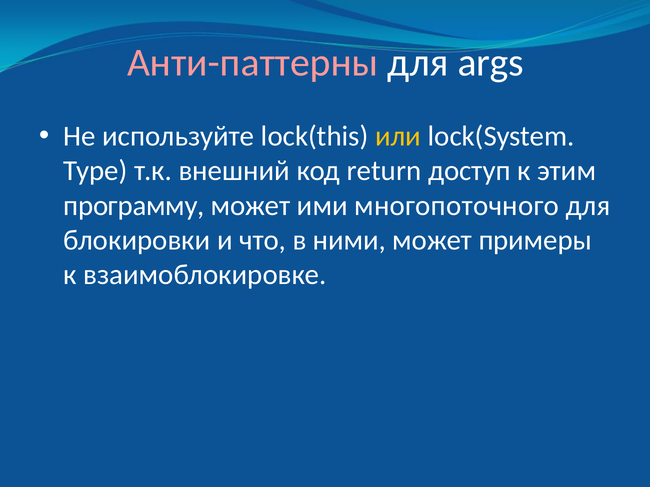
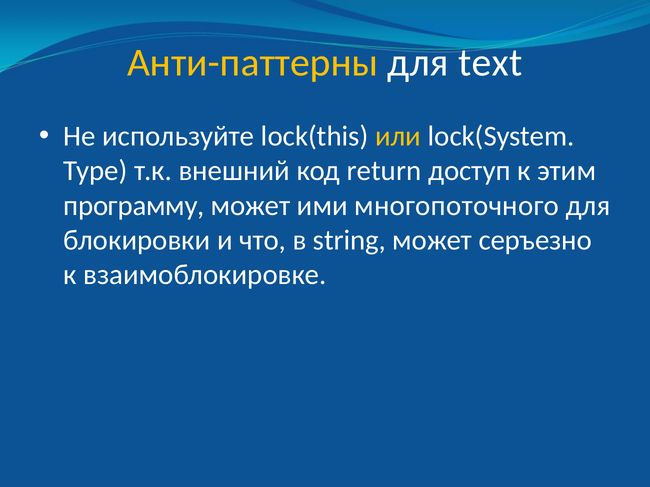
Анти-паттерны colour: pink -> yellow
args: args -> text
ними: ними -> string
примеры: примеры -> серъезно
